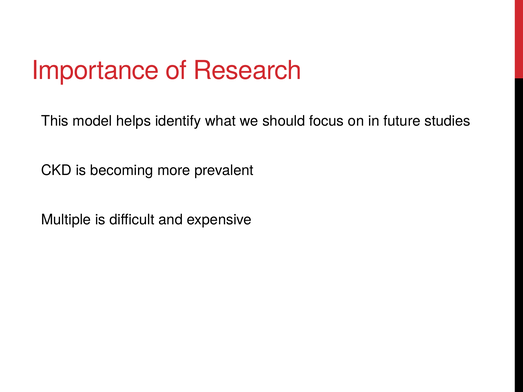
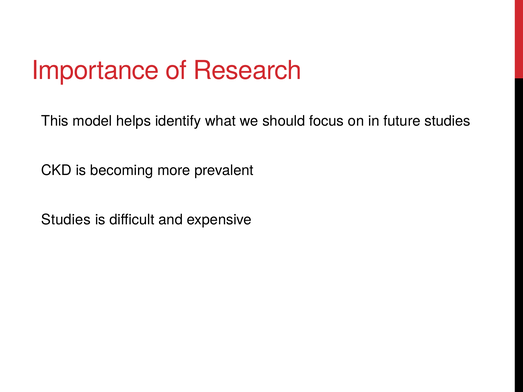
Multiple at (66, 220): Multiple -> Studies
